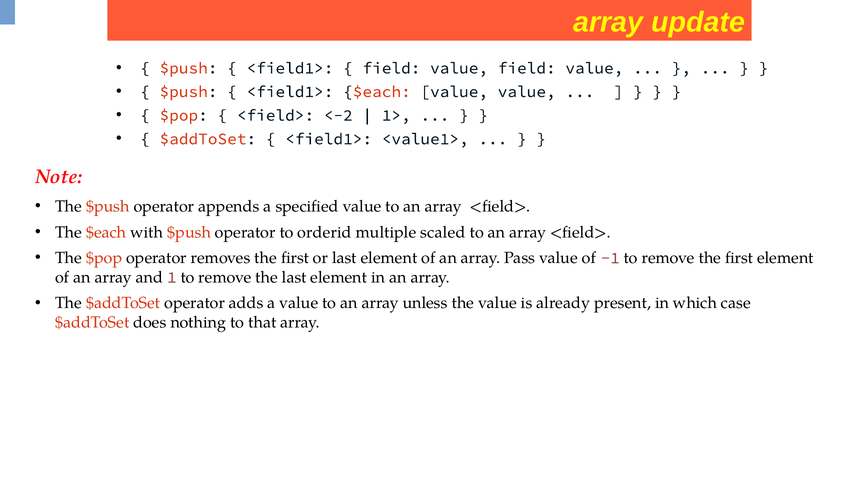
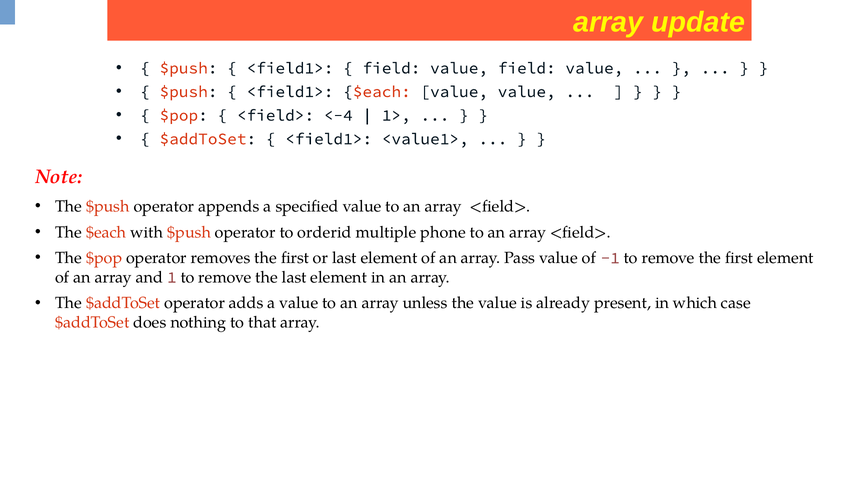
<-2: <-2 -> <-4
scaled: scaled -> phone
